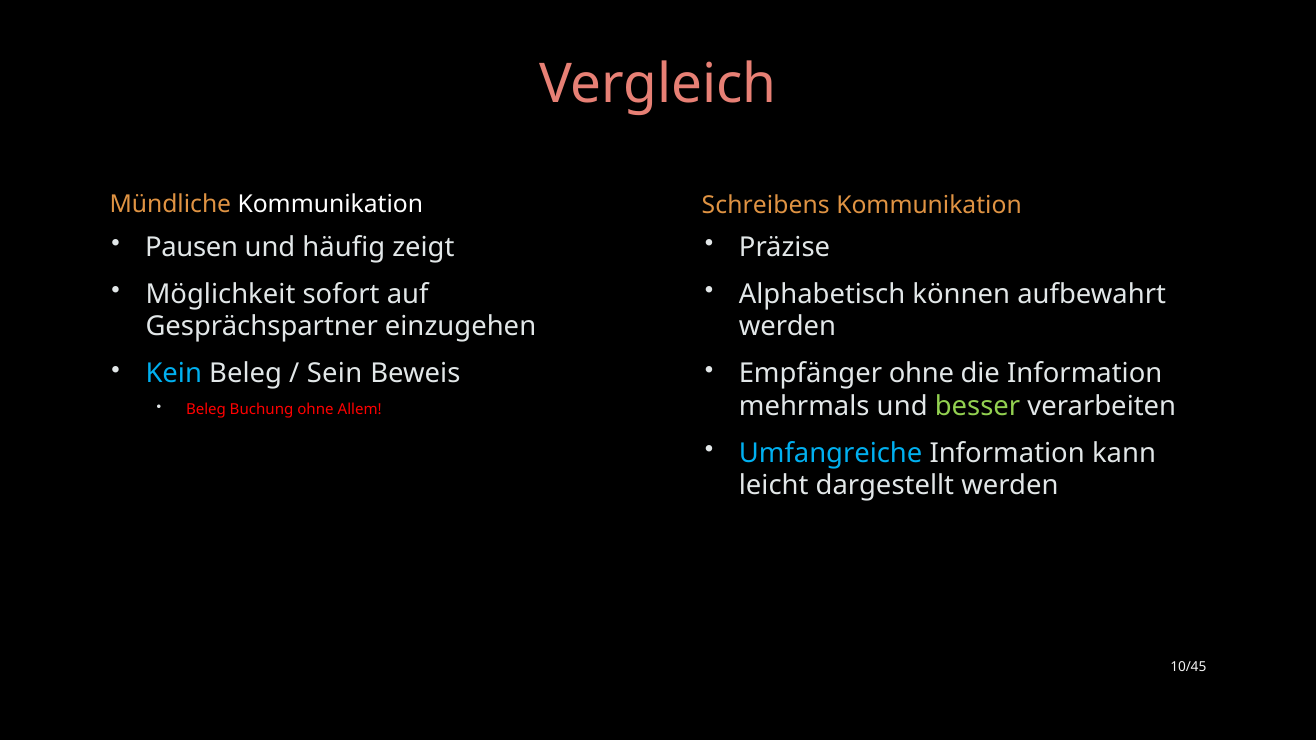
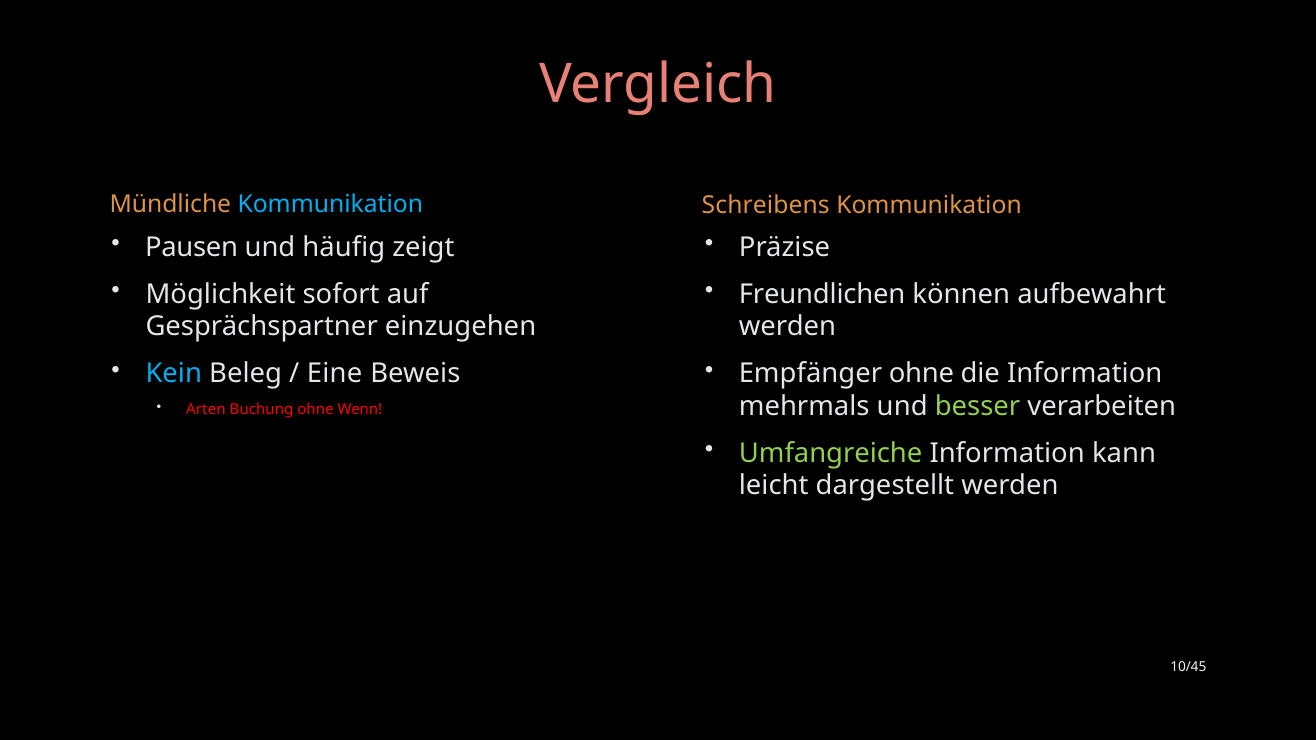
Kommunikation at (330, 204) colour: white -> light blue
Alphabetisch: Alphabetisch -> Freundlichen
Sein: Sein -> Eine
Beleg at (206, 410): Beleg -> Arten
Allem: Allem -> Wenn
Umfangreiche colour: light blue -> light green
